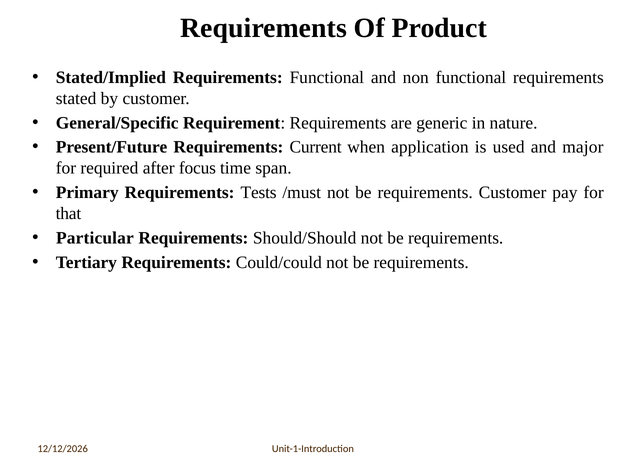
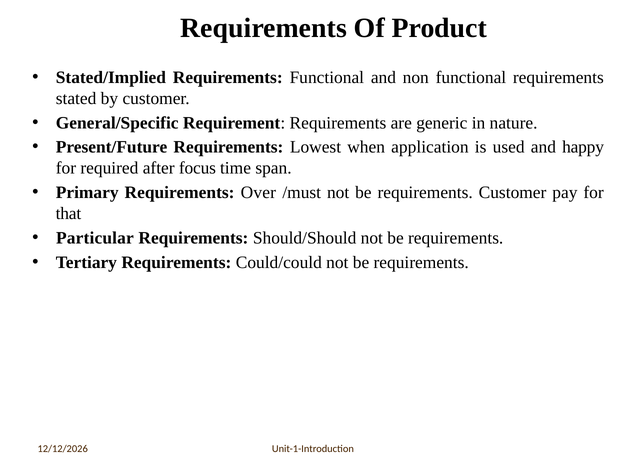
Current: Current -> Lowest
major: major -> happy
Tests: Tests -> Over
